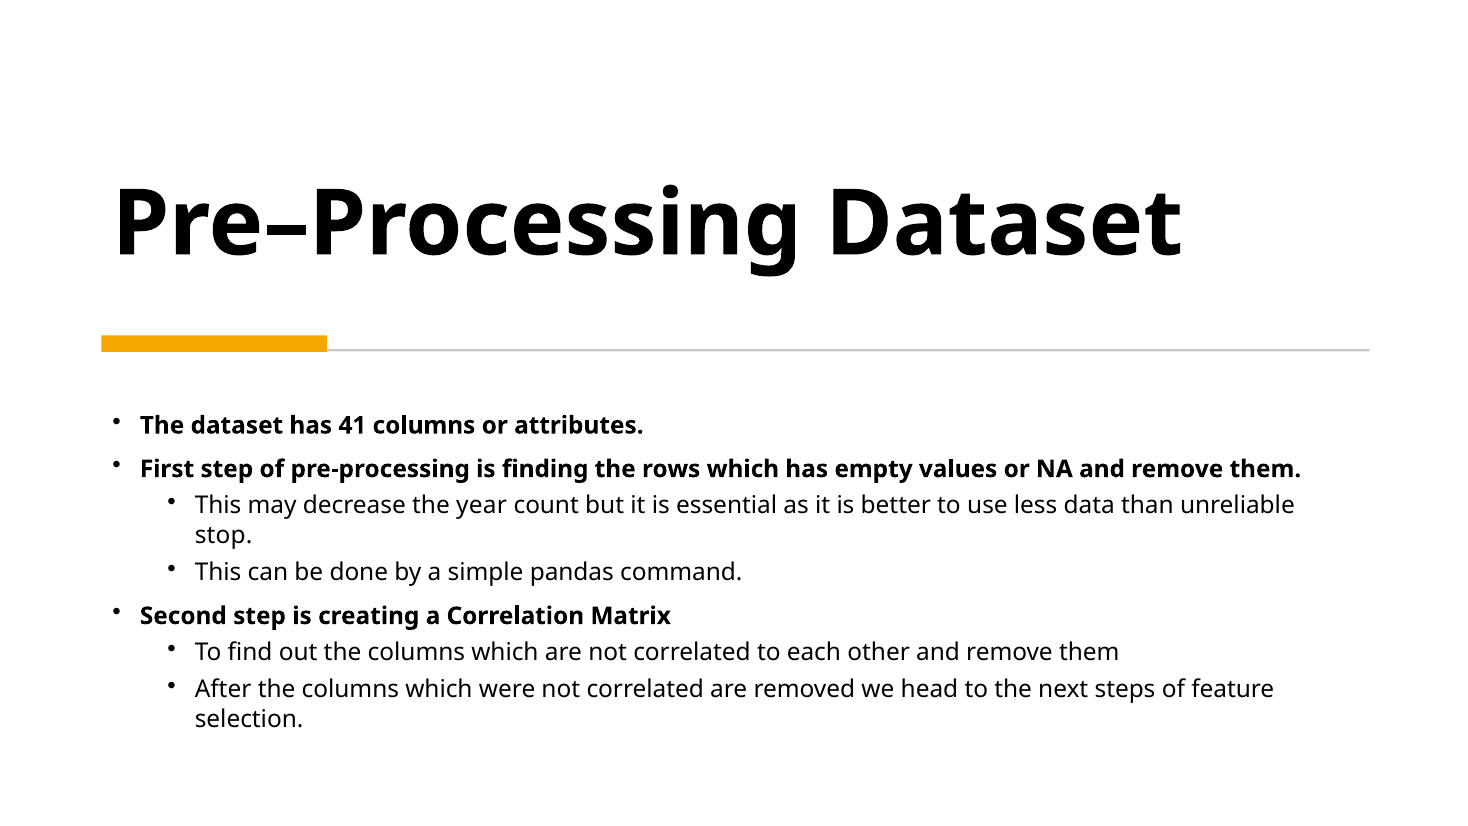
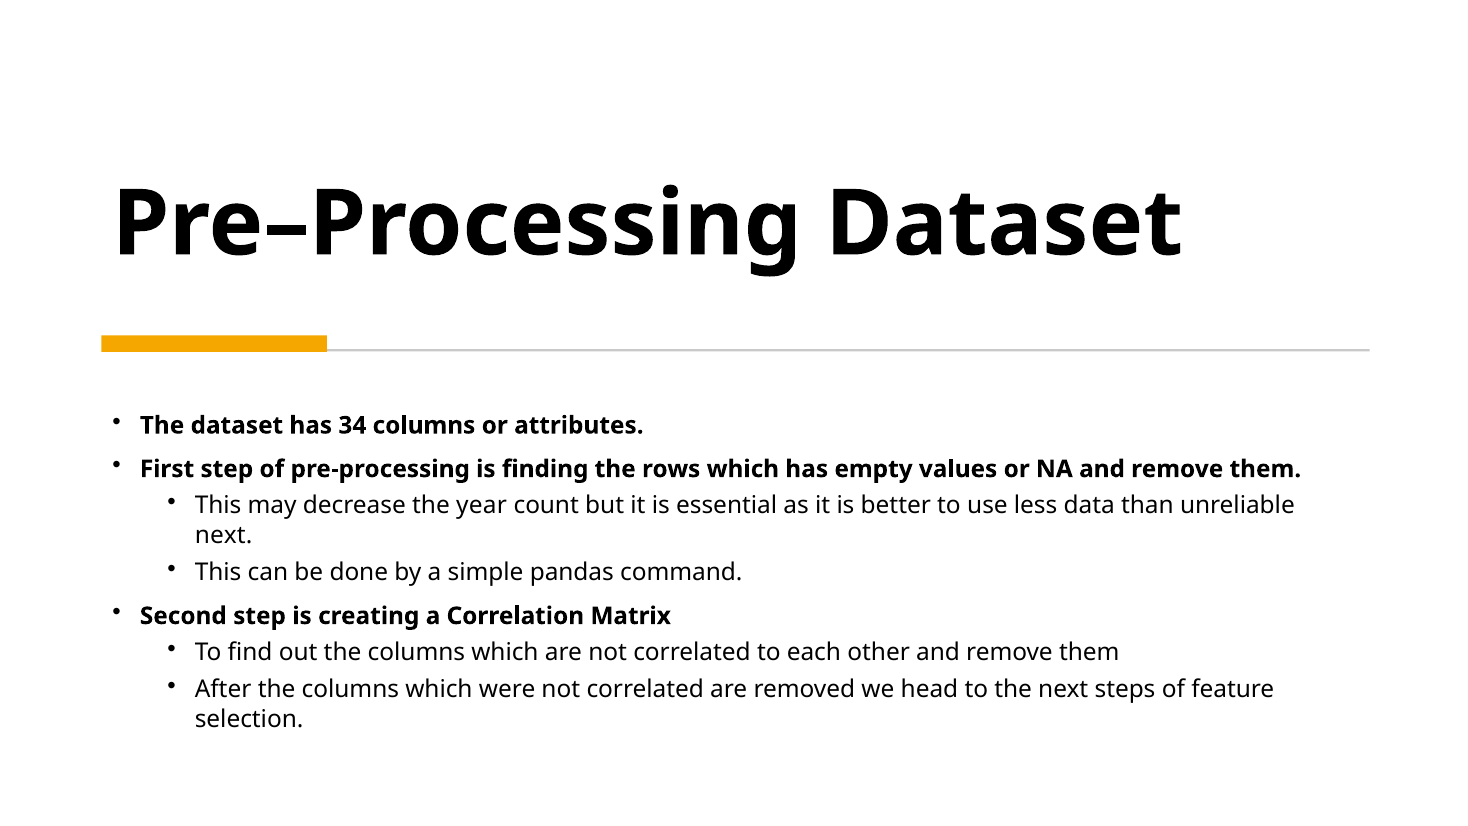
41: 41 -> 34
stop at (224, 535): stop -> next
